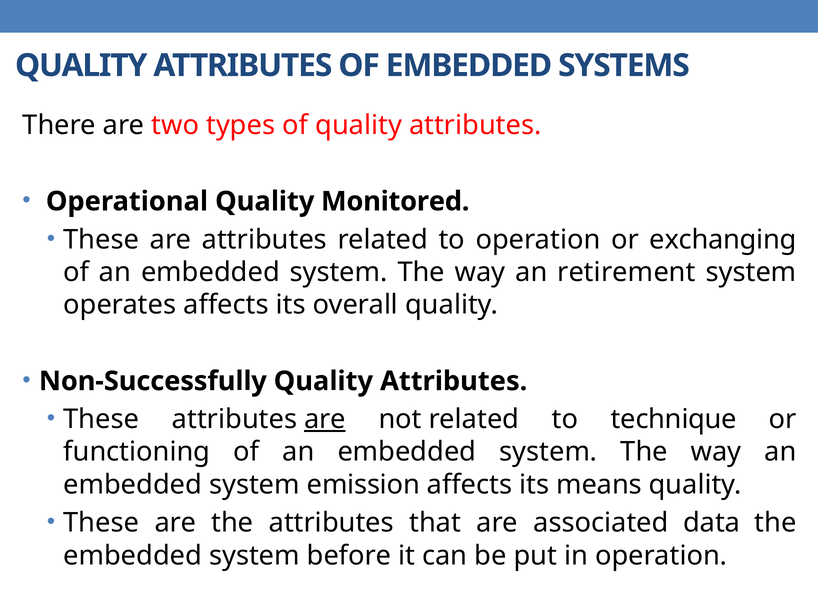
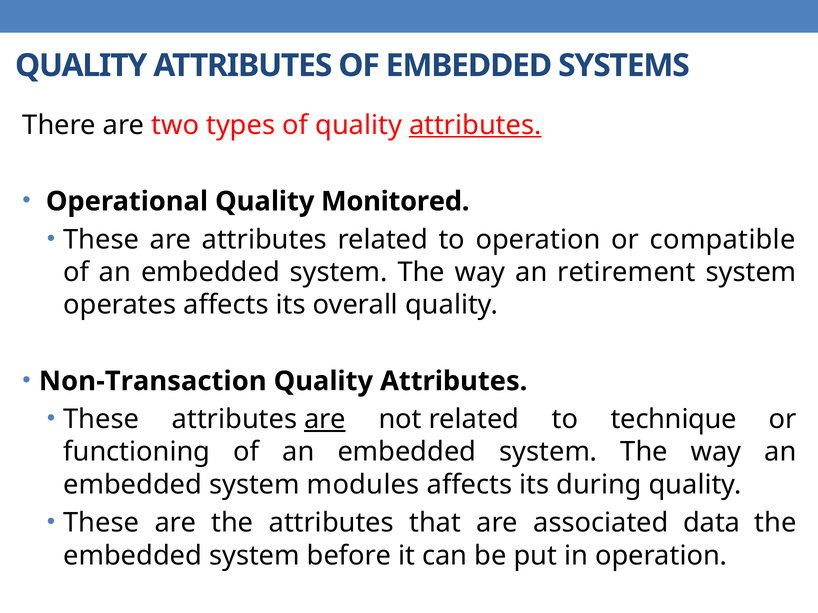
attributes at (475, 125) underline: none -> present
exchanging: exchanging -> compatible
Non-Successfully: Non-Successfully -> Non-Transaction
emission: emission -> modules
means: means -> during
